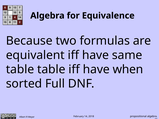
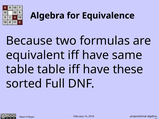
when: when -> these
